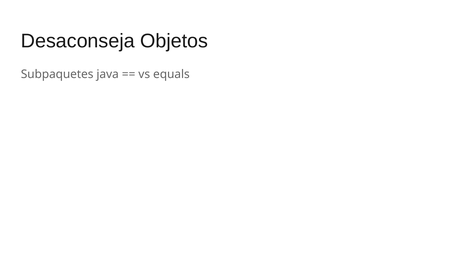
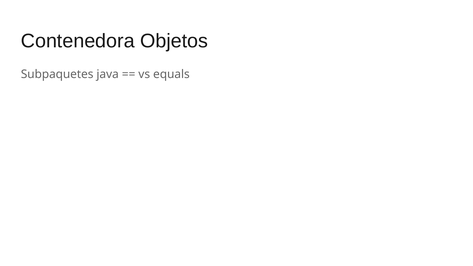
Desaconseja: Desaconseja -> Contenedora
